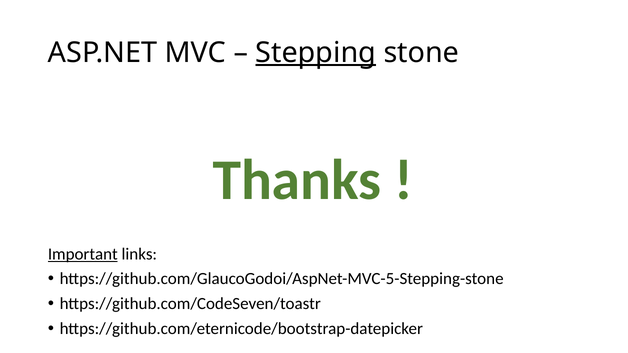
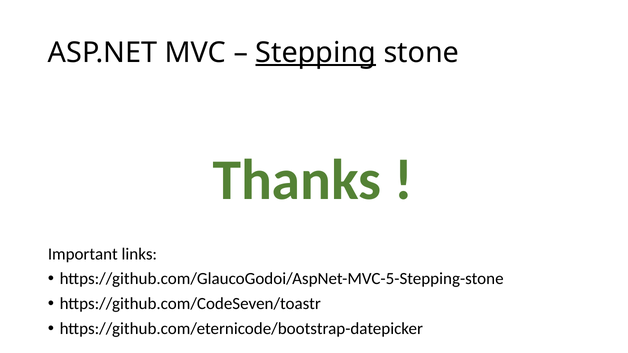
Important underline: present -> none
